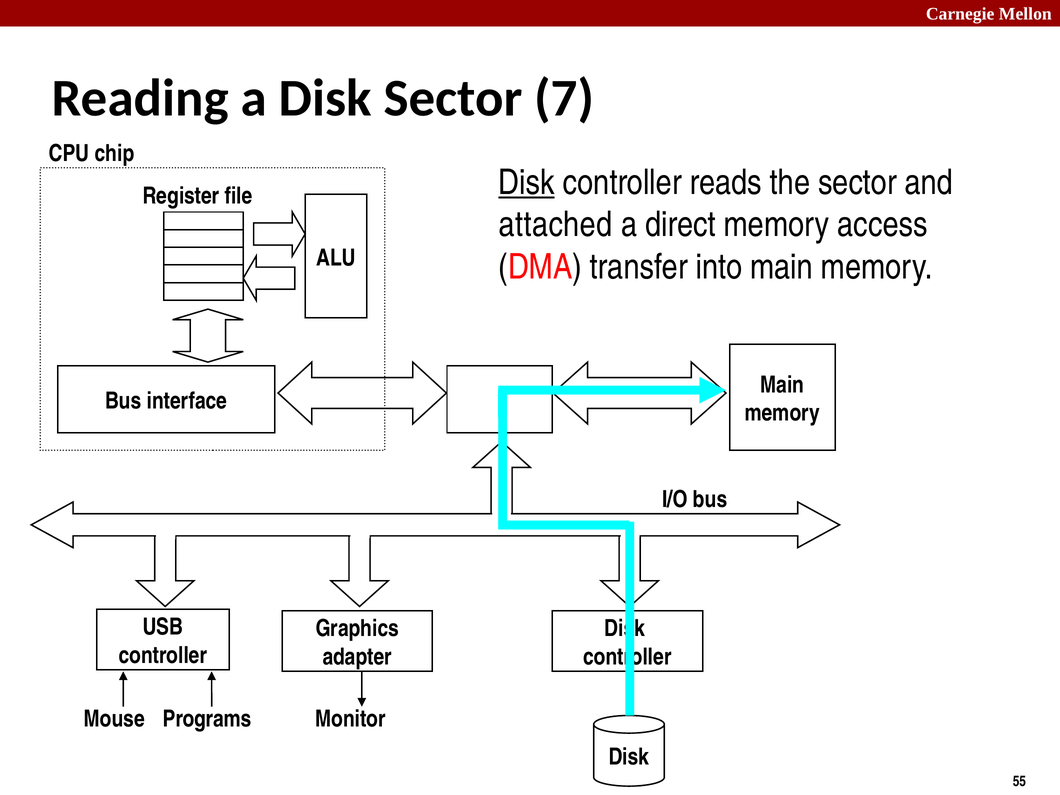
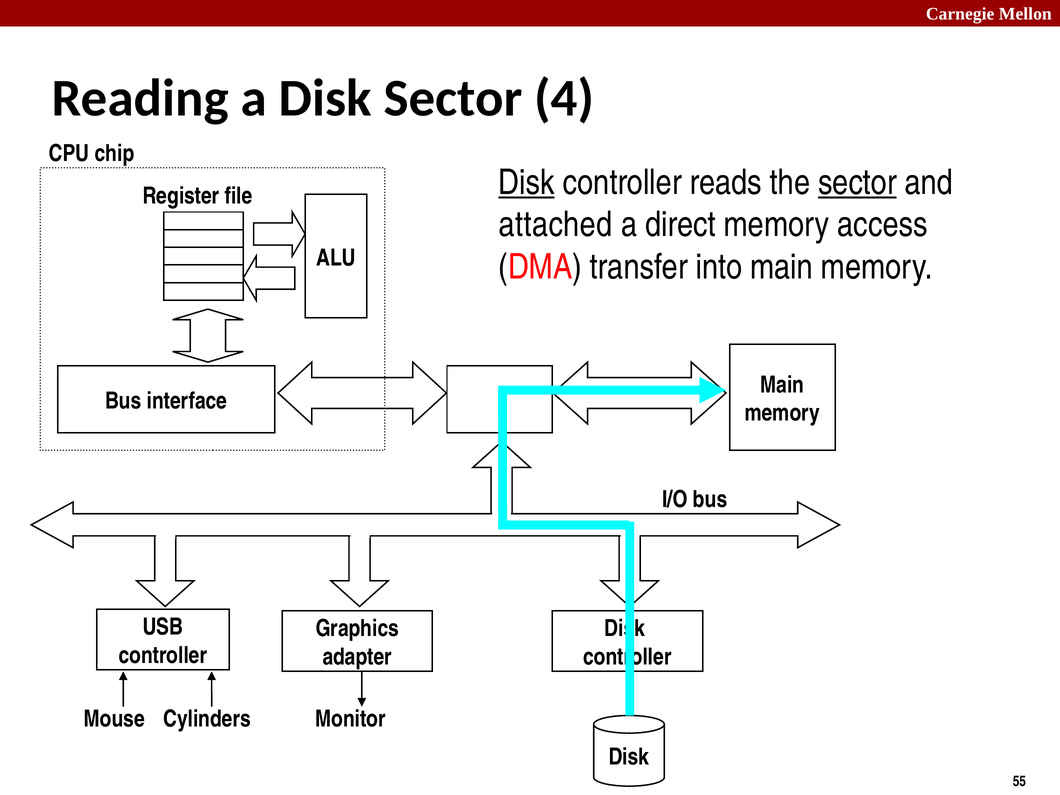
7: 7 -> 4
sector at (857, 182) underline: none -> present
Programs: Programs -> Cylinders
